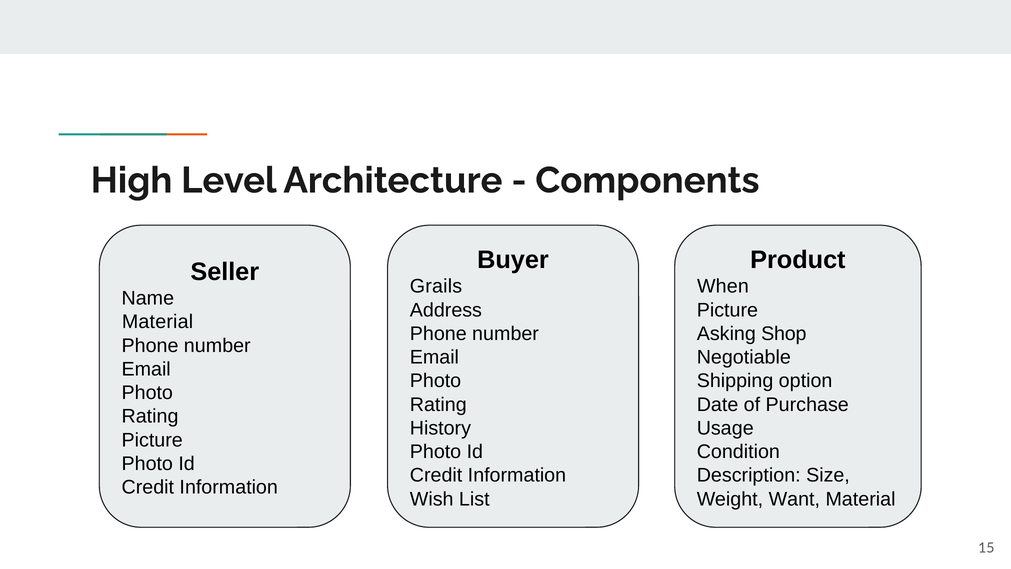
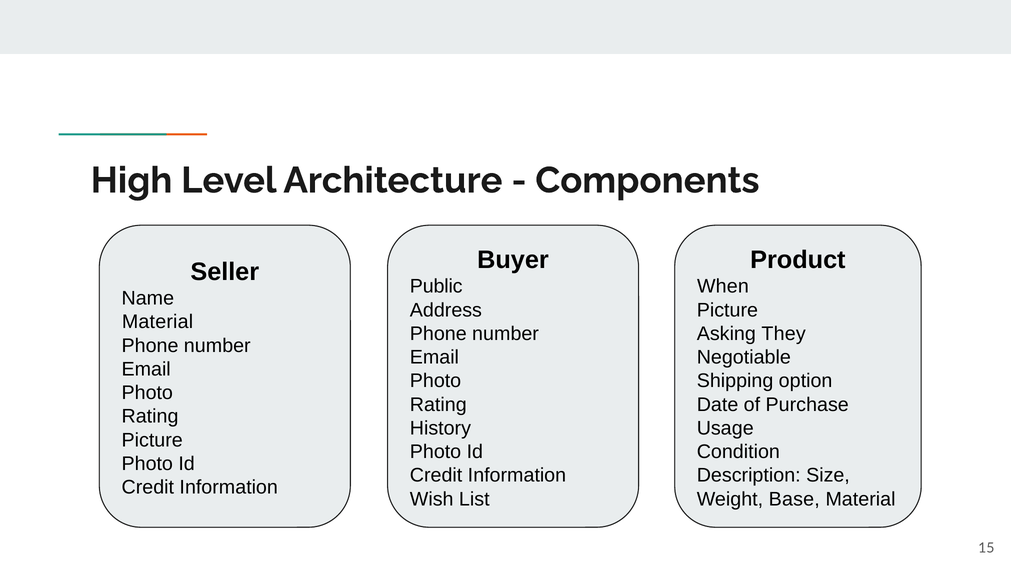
Grails: Grails -> Public
Shop: Shop -> They
Want: Want -> Base
